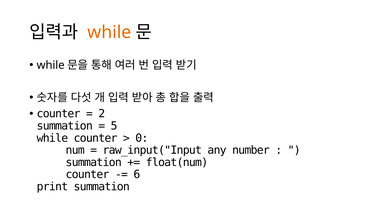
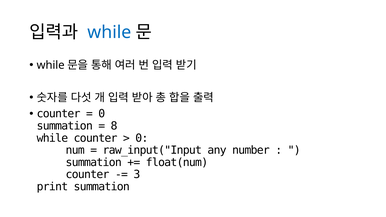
while at (109, 32) colour: orange -> blue
2 at (102, 114): 2 -> 0
5: 5 -> 8
6: 6 -> 3
